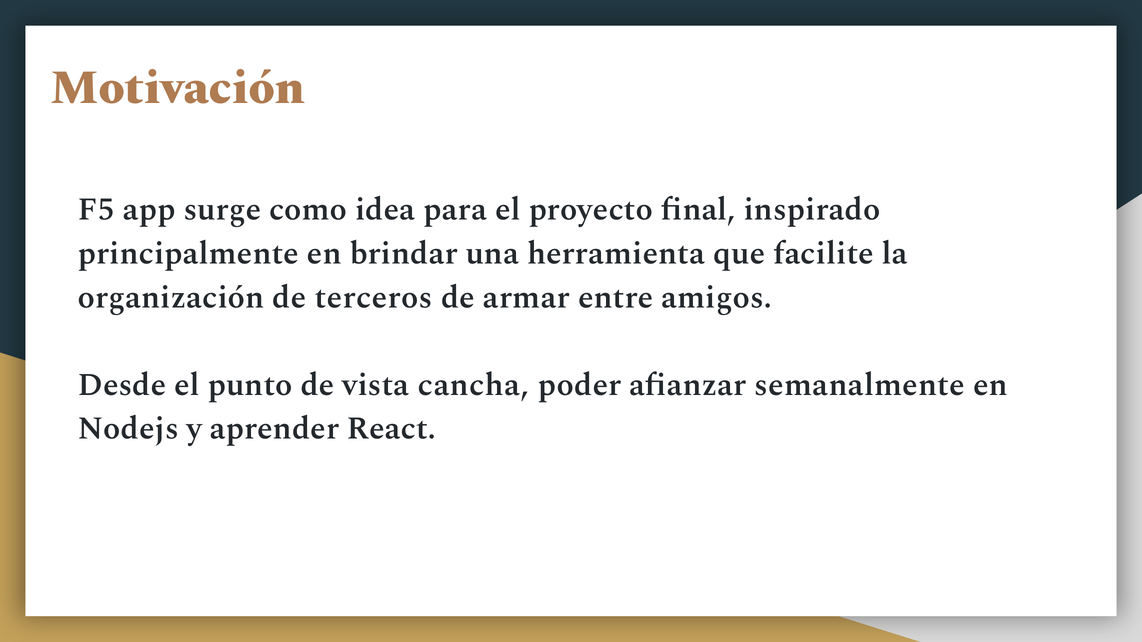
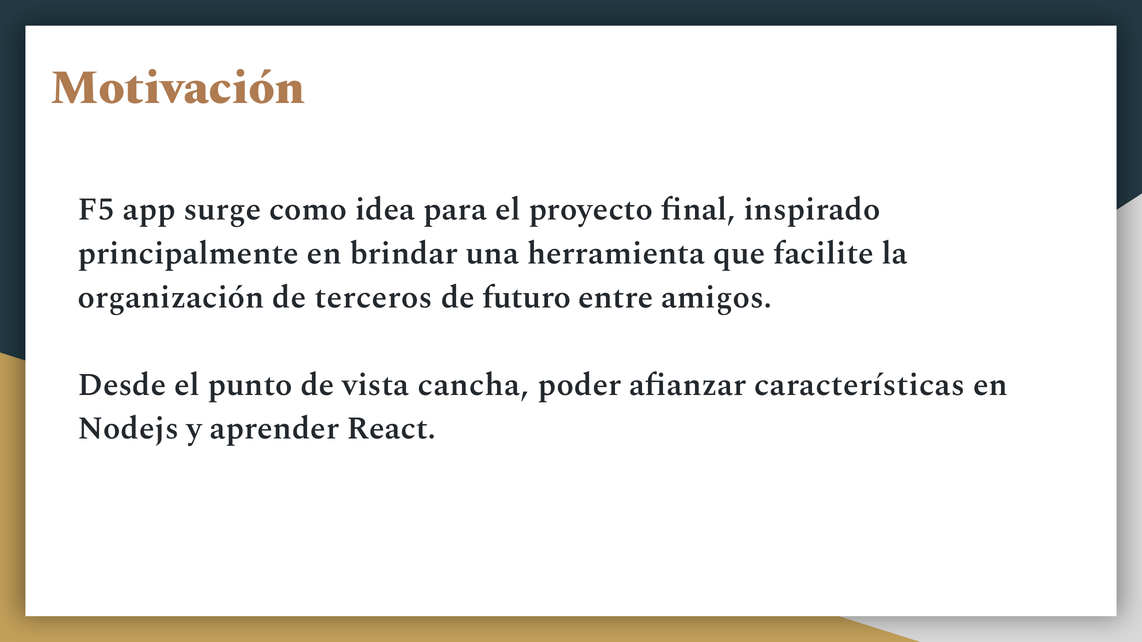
armar: armar -> futuro
semanalmente: semanalmente -> características
